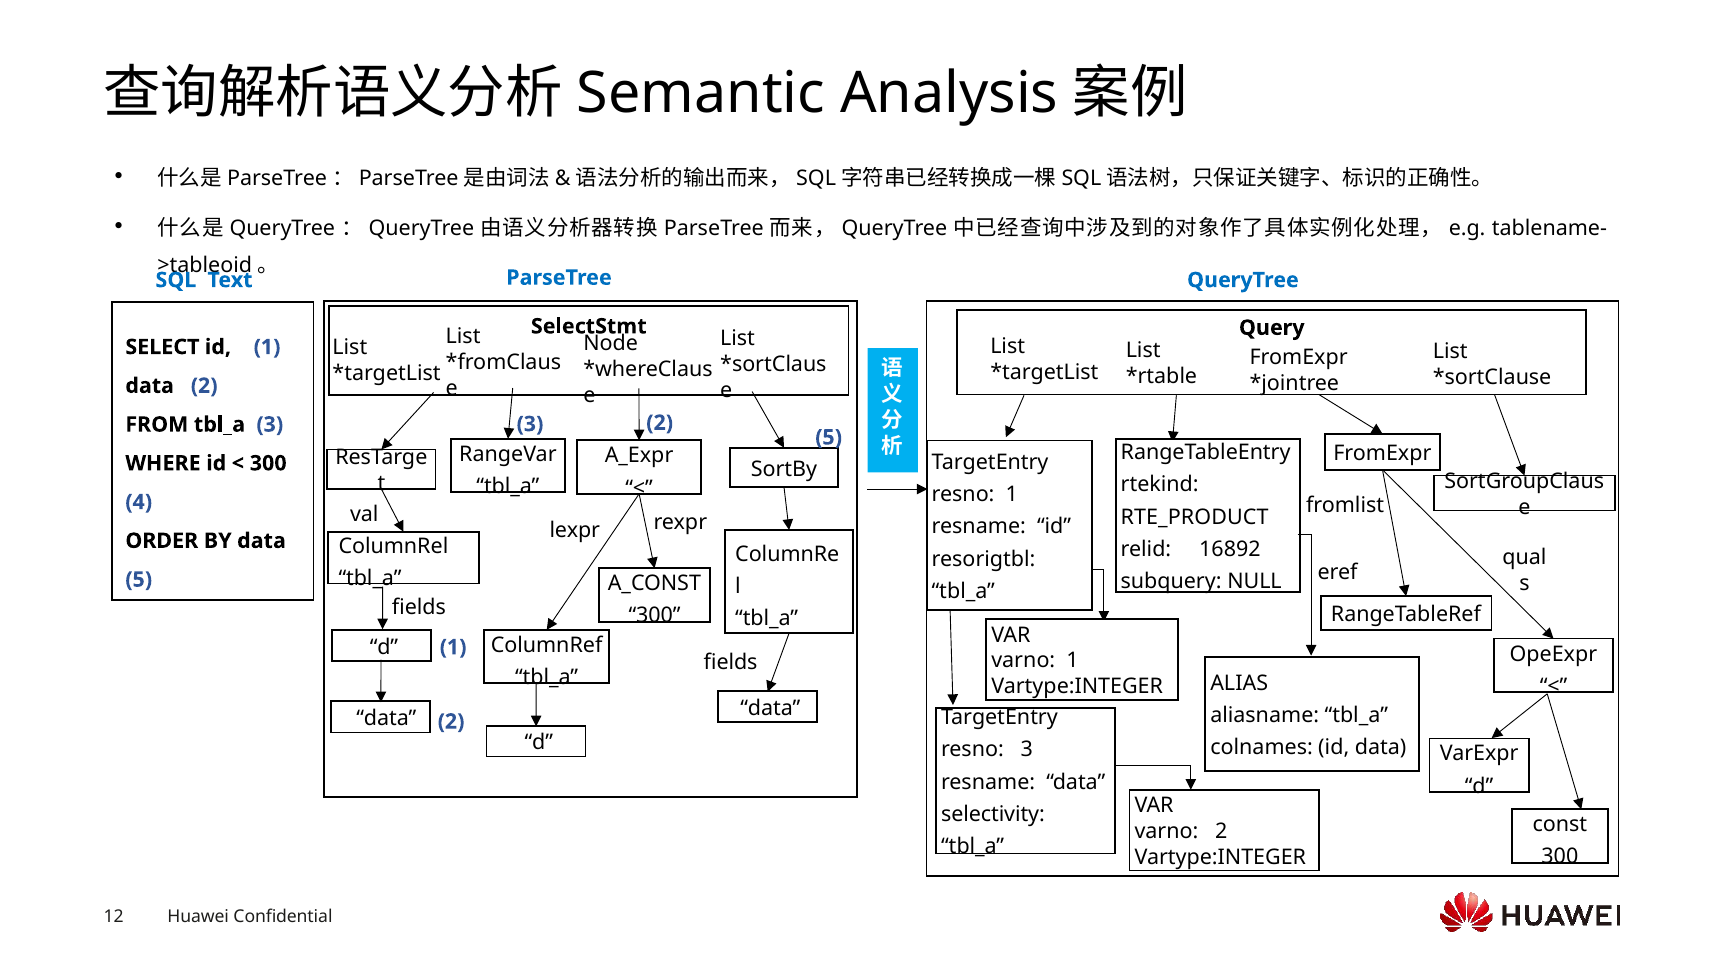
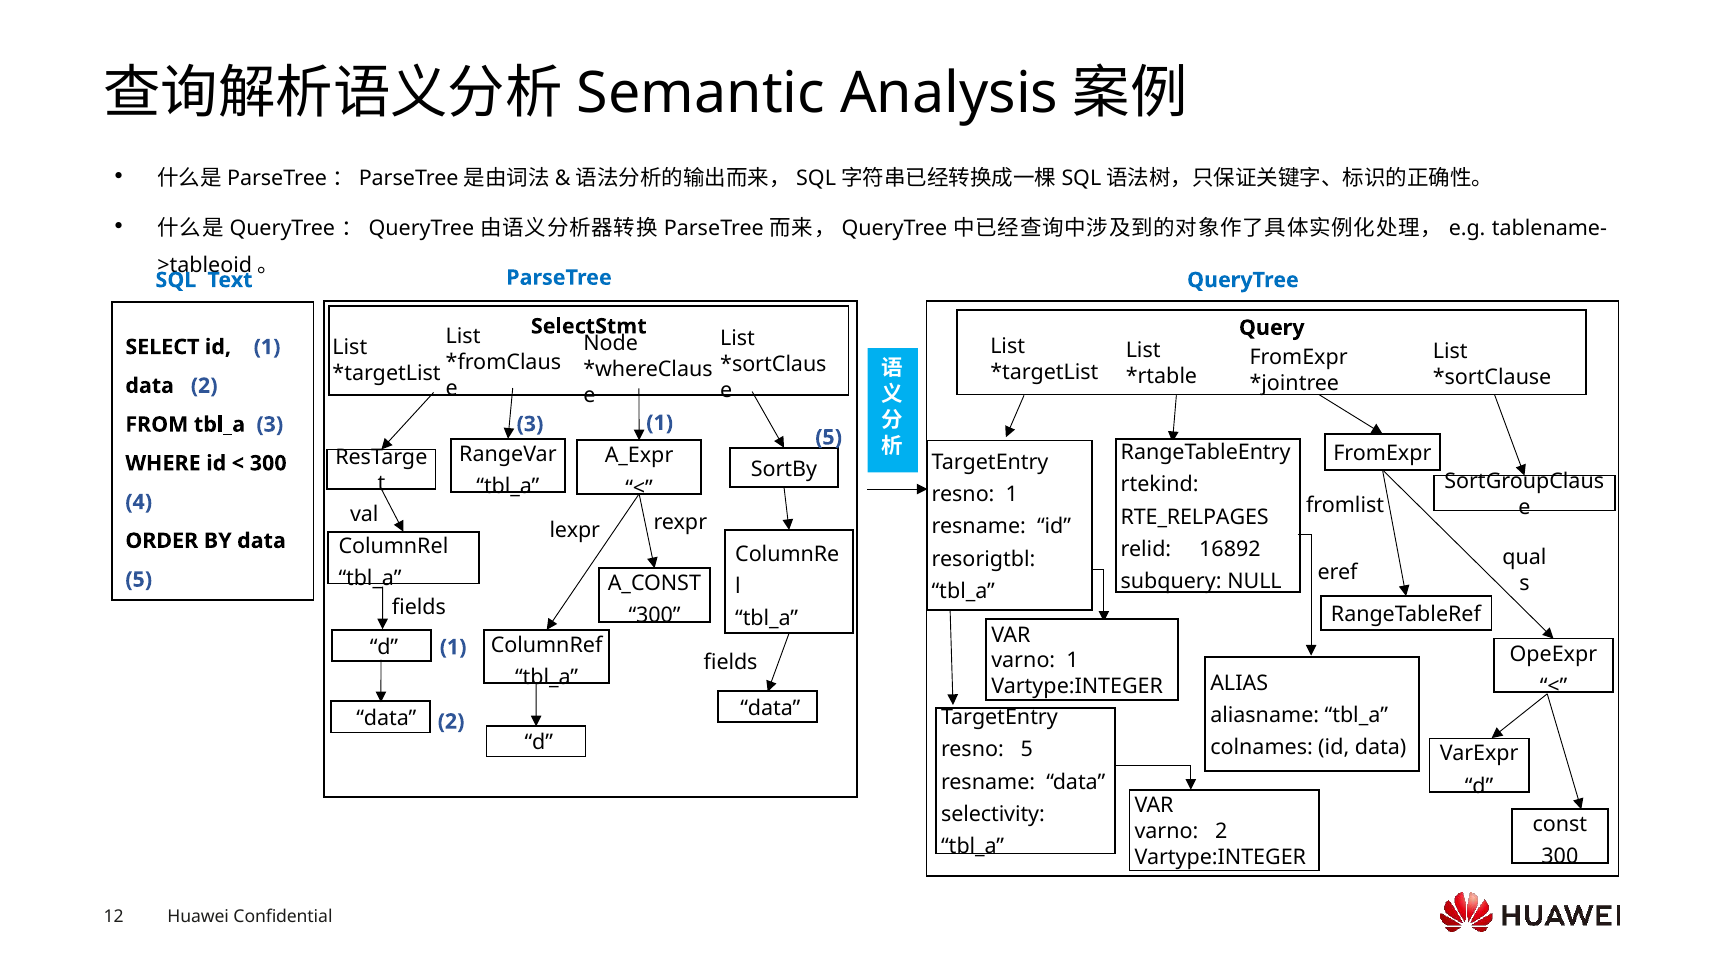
3 2: 2 -> 1
RTE_PRODUCT: RTE_PRODUCT -> RTE_RELPAGES
resno 3: 3 -> 5
